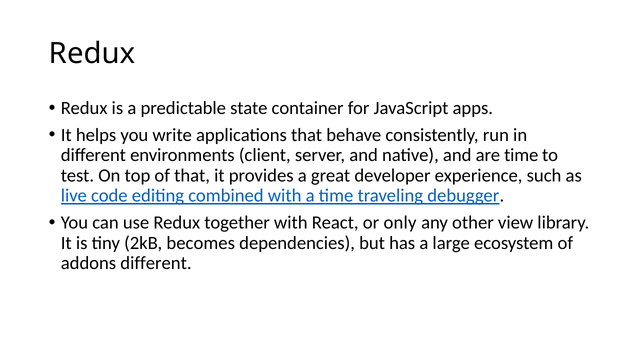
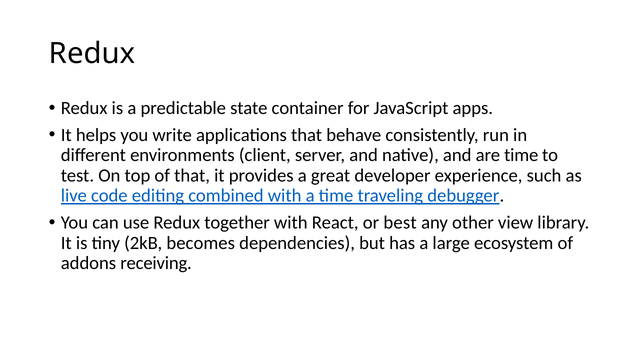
only: only -> best
addons different: different -> receiving
